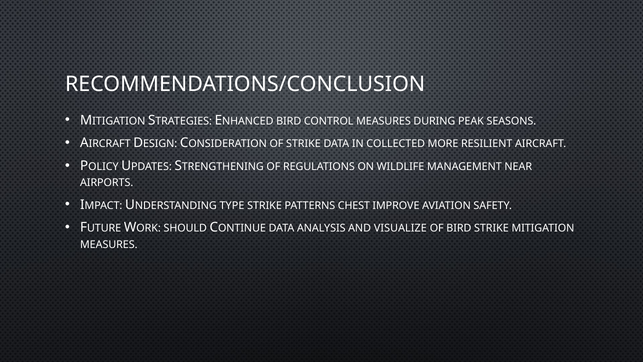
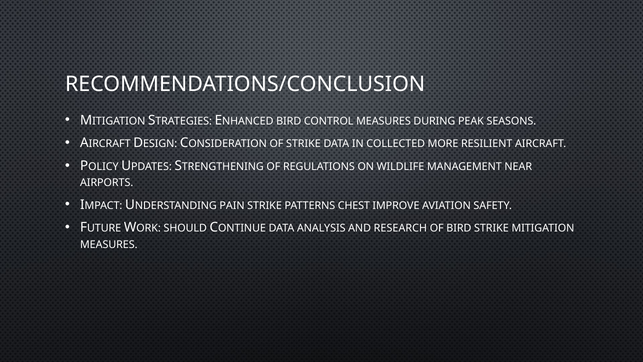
TYPE: TYPE -> PAIN
VISUALIZE: VISUALIZE -> RESEARCH
